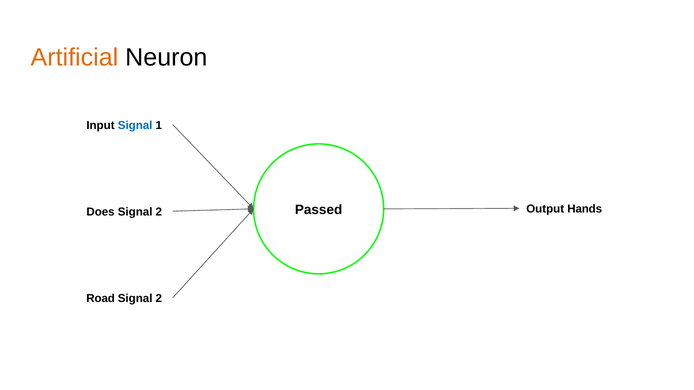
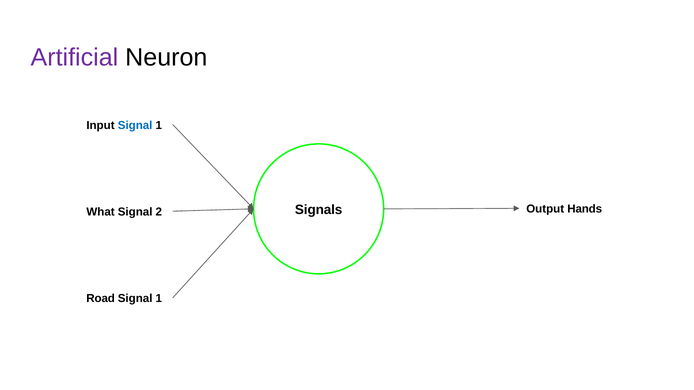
Artificial colour: orange -> purple
Passed: Passed -> Signals
Does: Does -> What
2 at (159, 299): 2 -> 1
